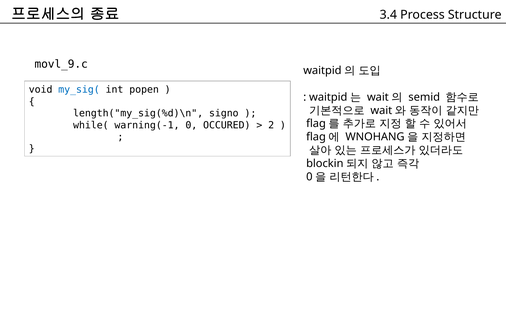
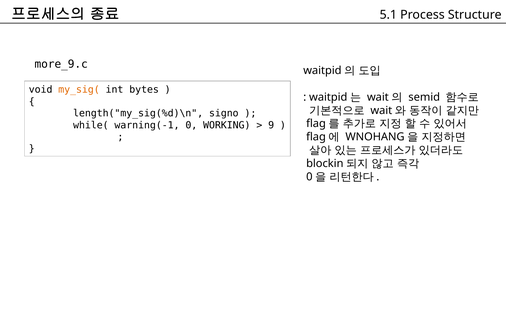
3.4: 3.4 -> 5.1
movl_9.c: movl_9.c -> more_9.c
my_sig( colour: blue -> orange
popen: popen -> bytes
OCCURED: OCCURED -> WORKING
2: 2 -> 9
